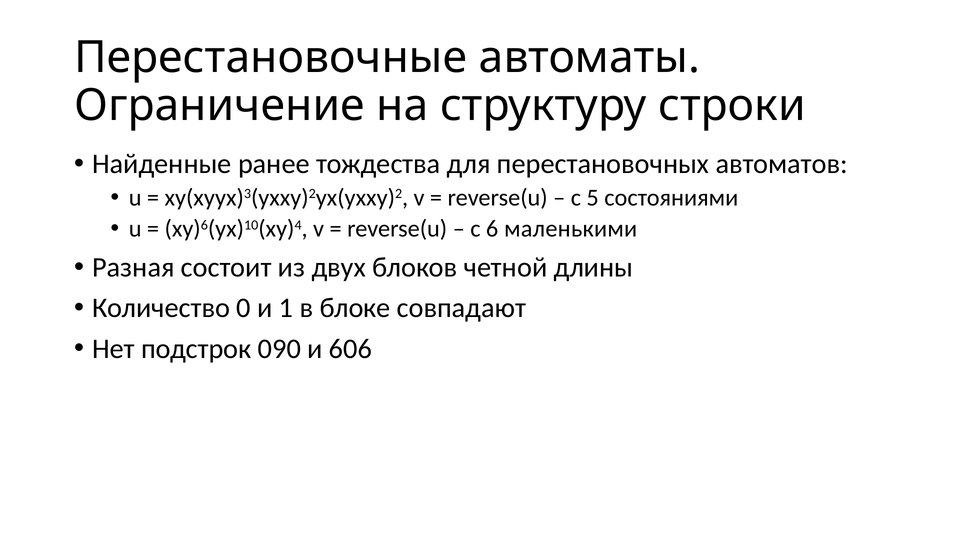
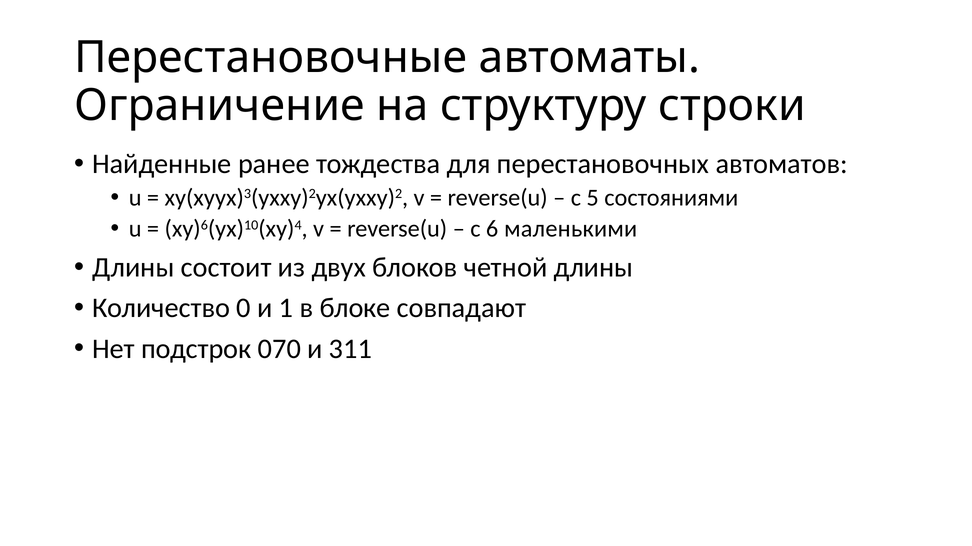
Разная at (133, 268): Разная -> Длины
090: 090 -> 070
606: 606 -> 311
